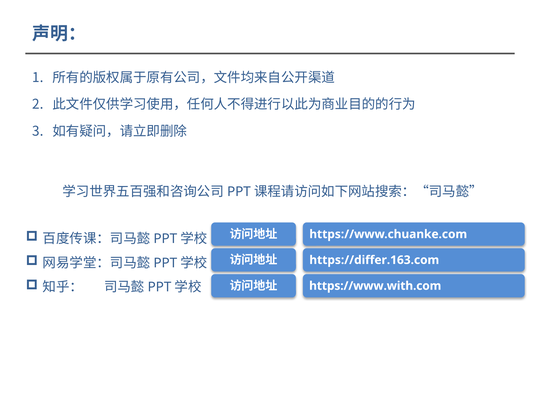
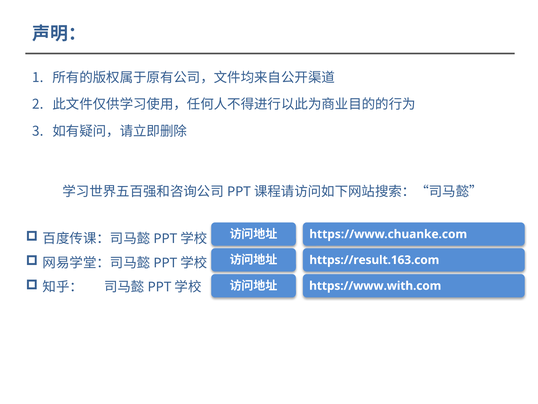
https://differ.163.com: https://differ.163.com -> https://result.163.com
